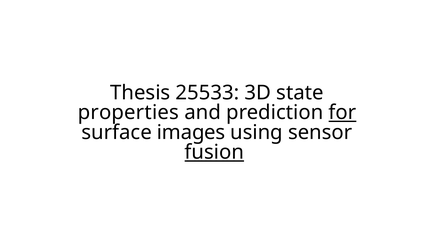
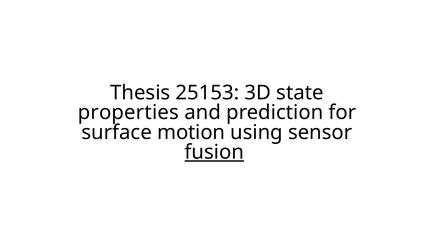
25533: 25533 -> 25153
for underline: present -> none
images: images -> motion
